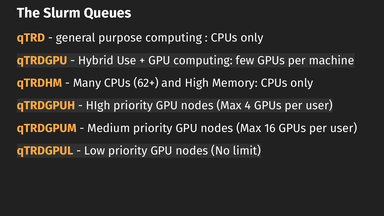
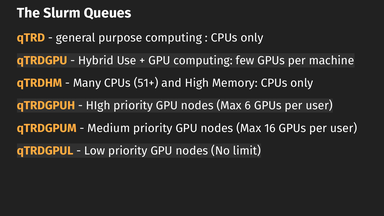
62+: 62+ -> 51+
4: 4 -> 6
